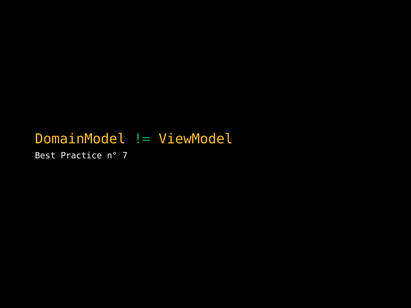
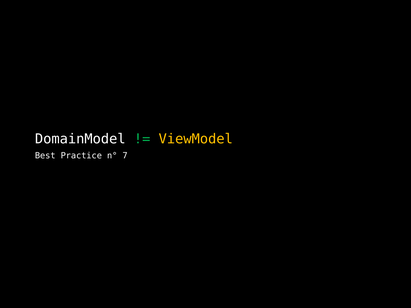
DomainModel colour: yellow -> white
